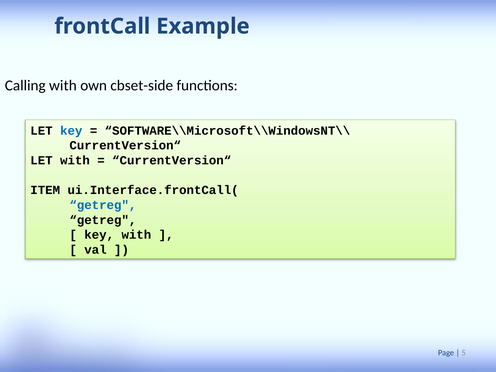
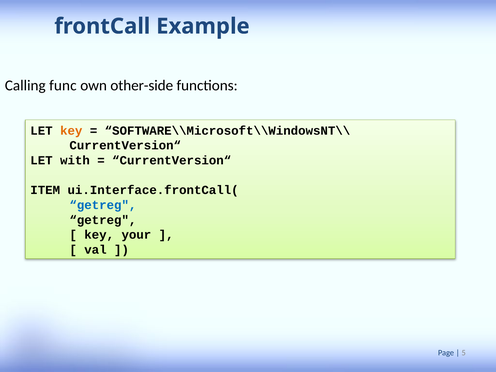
Calling with: with -> func
cbset-side: cbset-side -> other-side
key at (71, 131) colour: blue -> orange
key with: with -> your
